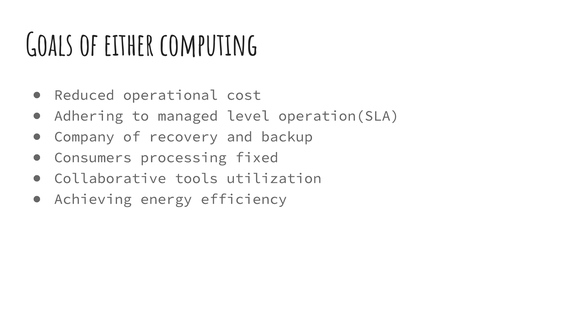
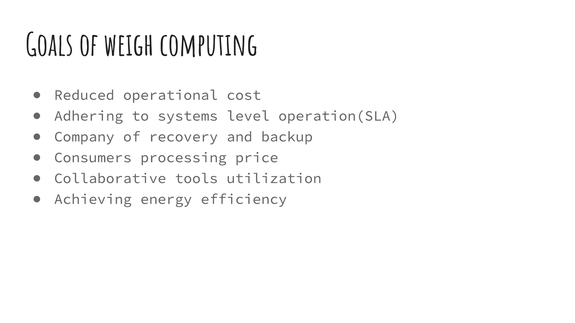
either: either -> weigh
managed: managed -> systems
fixed: fixed -> price
